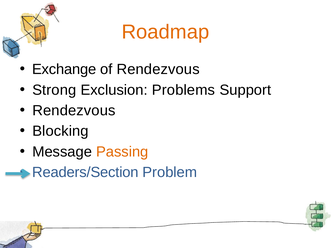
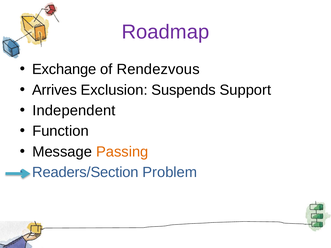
Roadmap colour: orange -> purple
Strong: Strong -> Arrives
Problems: Problems -> Suspends
Rendezvous at (74, 111): Rendezvous -> Independent
Blocking: Blocking -> Function
